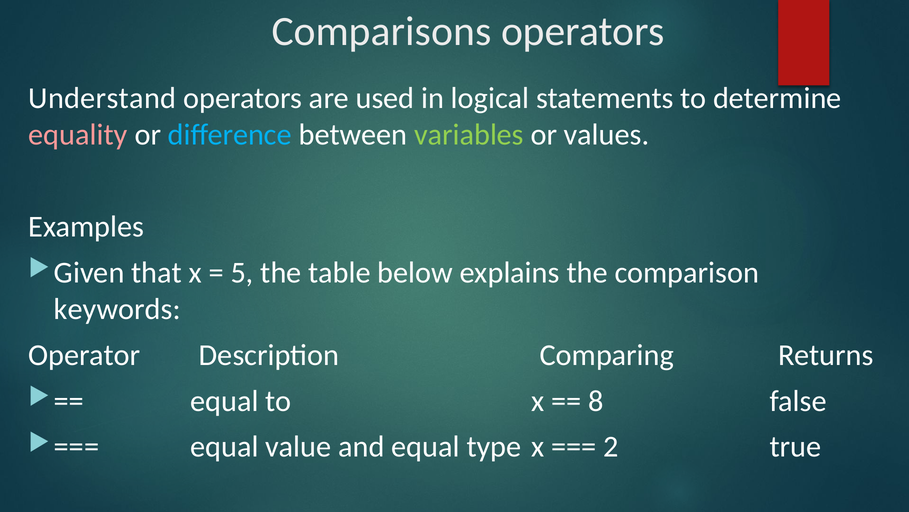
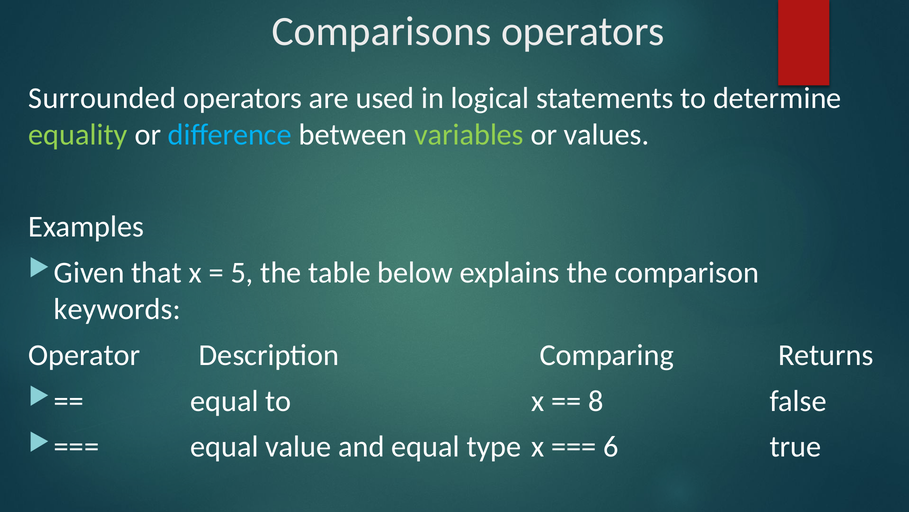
Understand: Understand -> Surrounded
equality colour: pink -> light green
2: 2 -> 6
